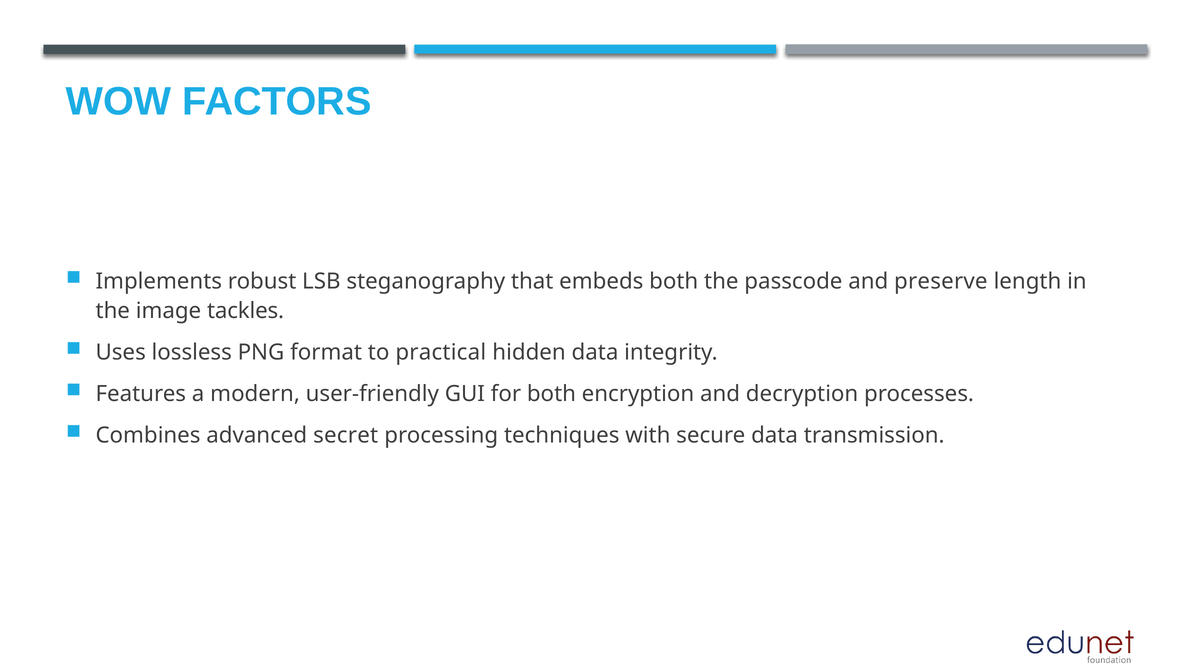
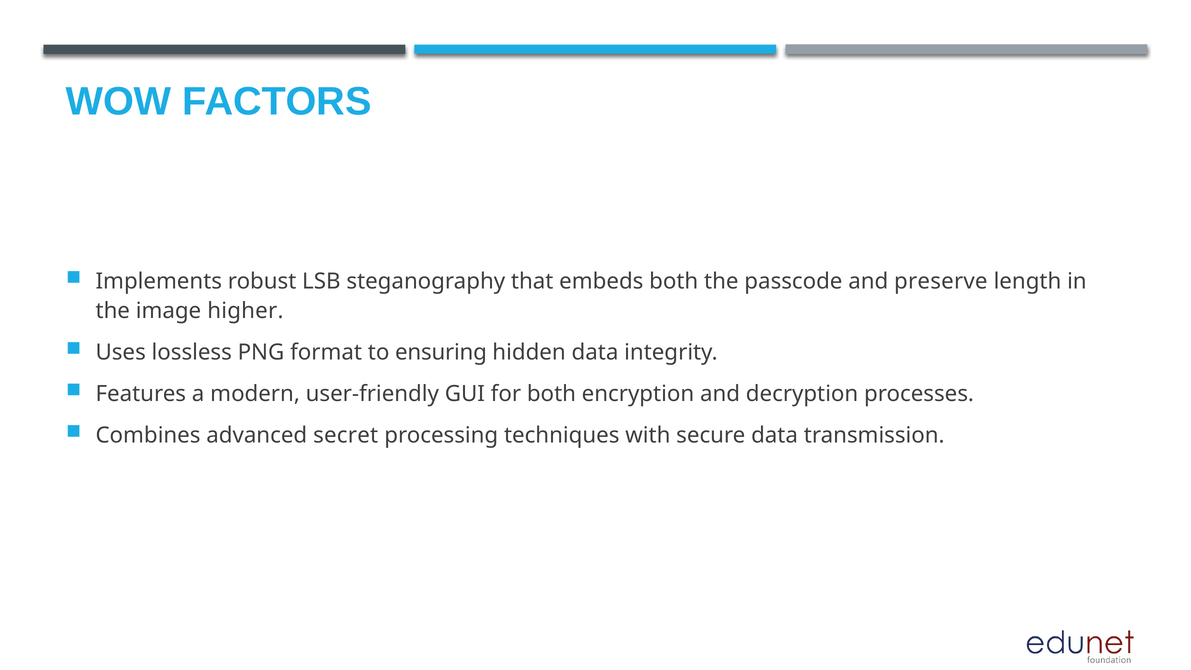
tackles: tackles -> higher
practical: practical -> ensuring
